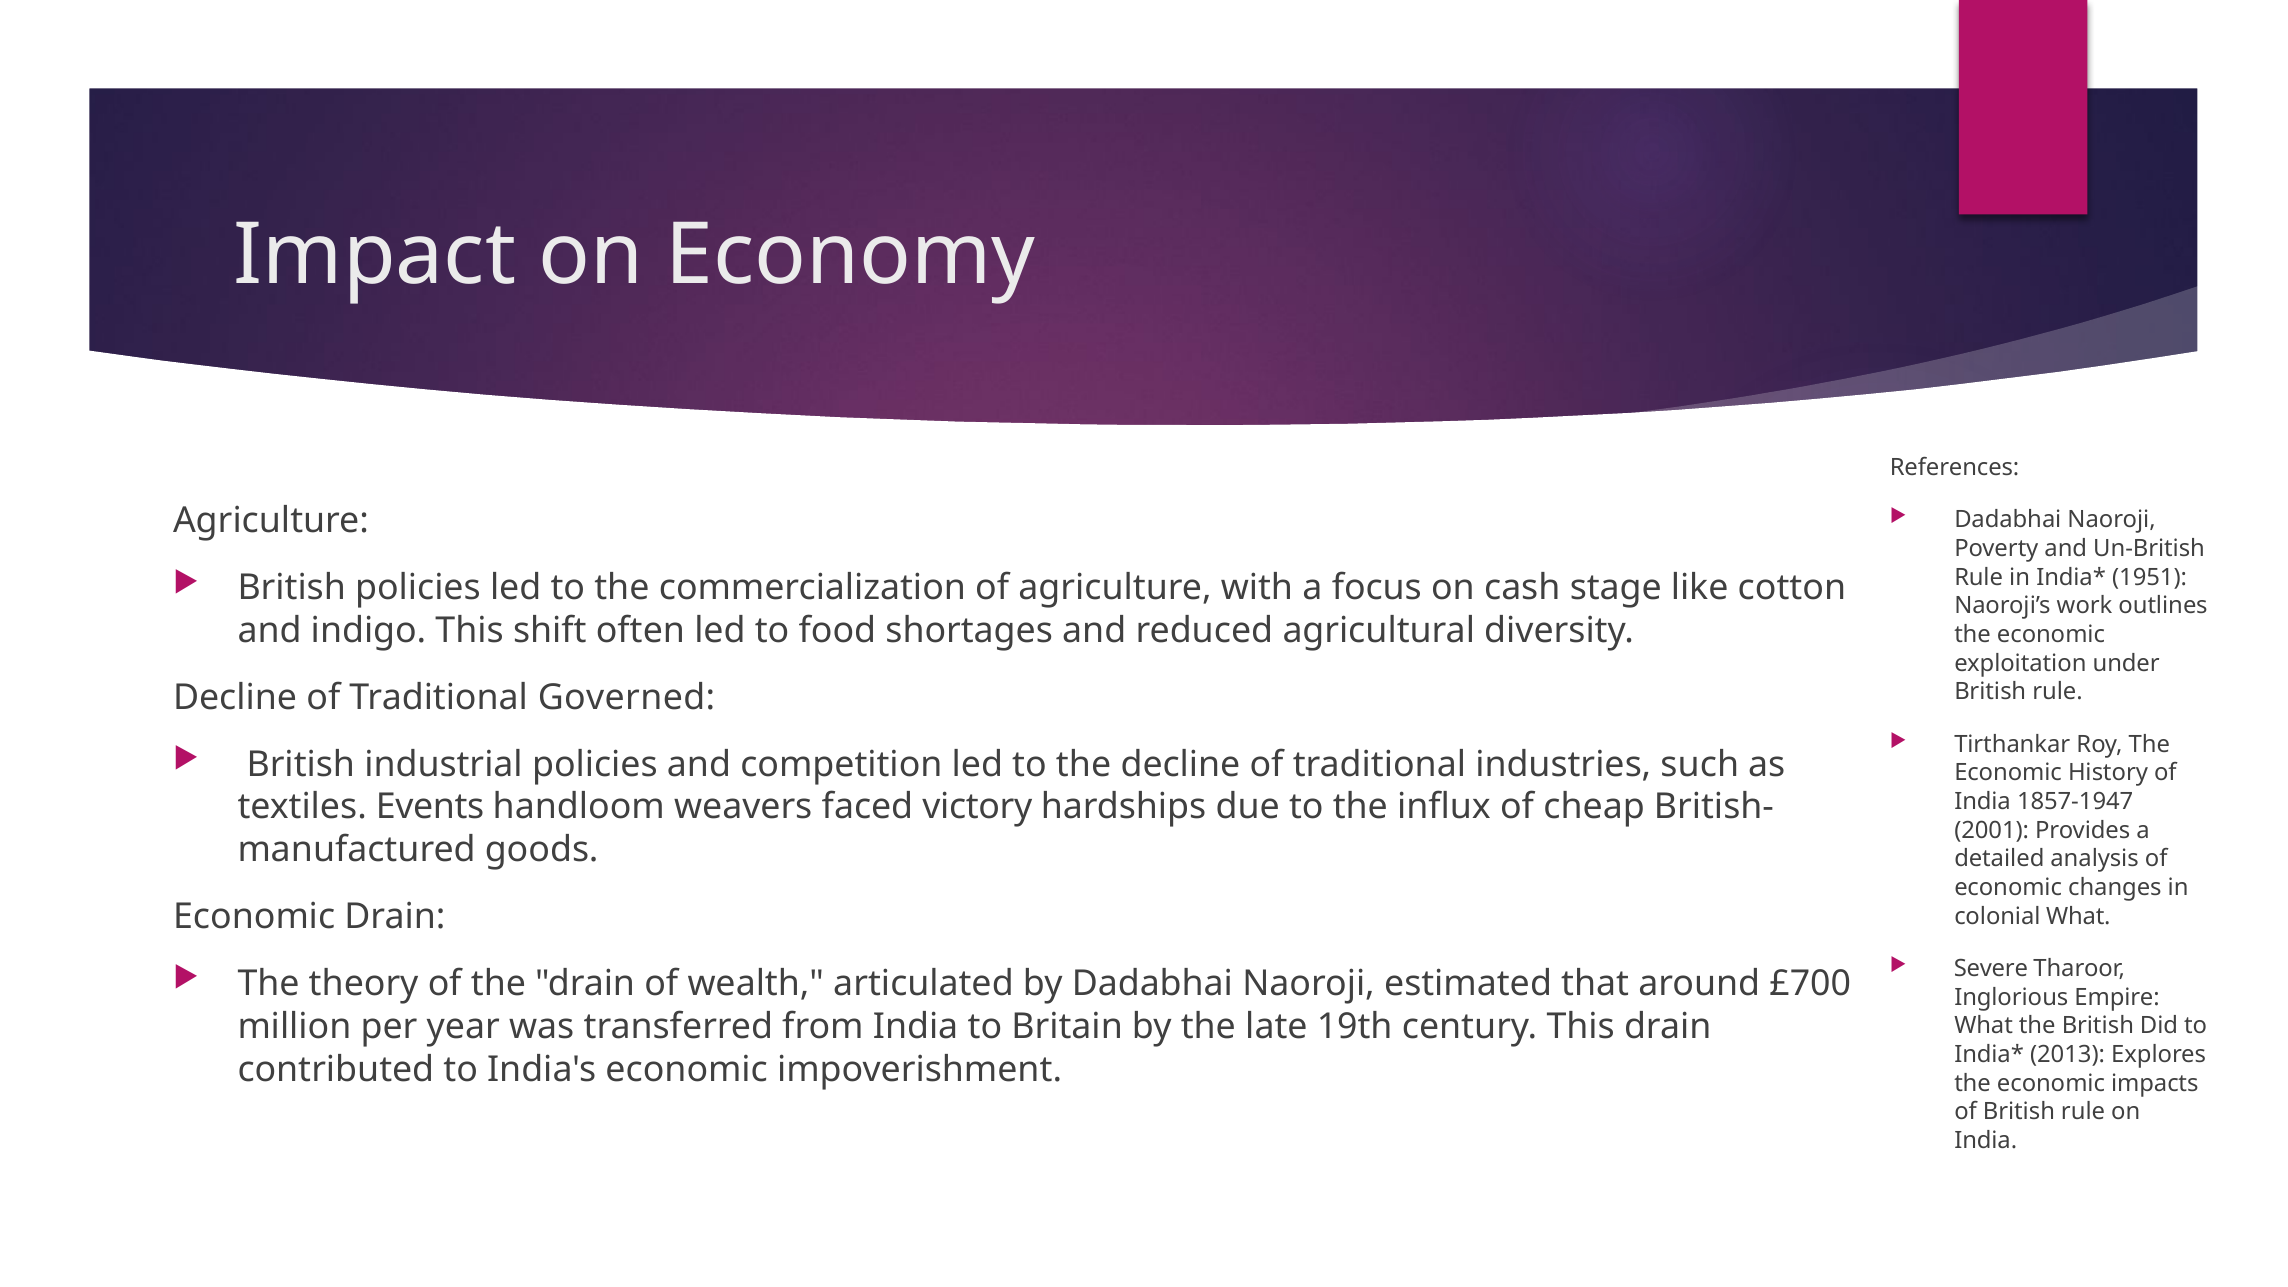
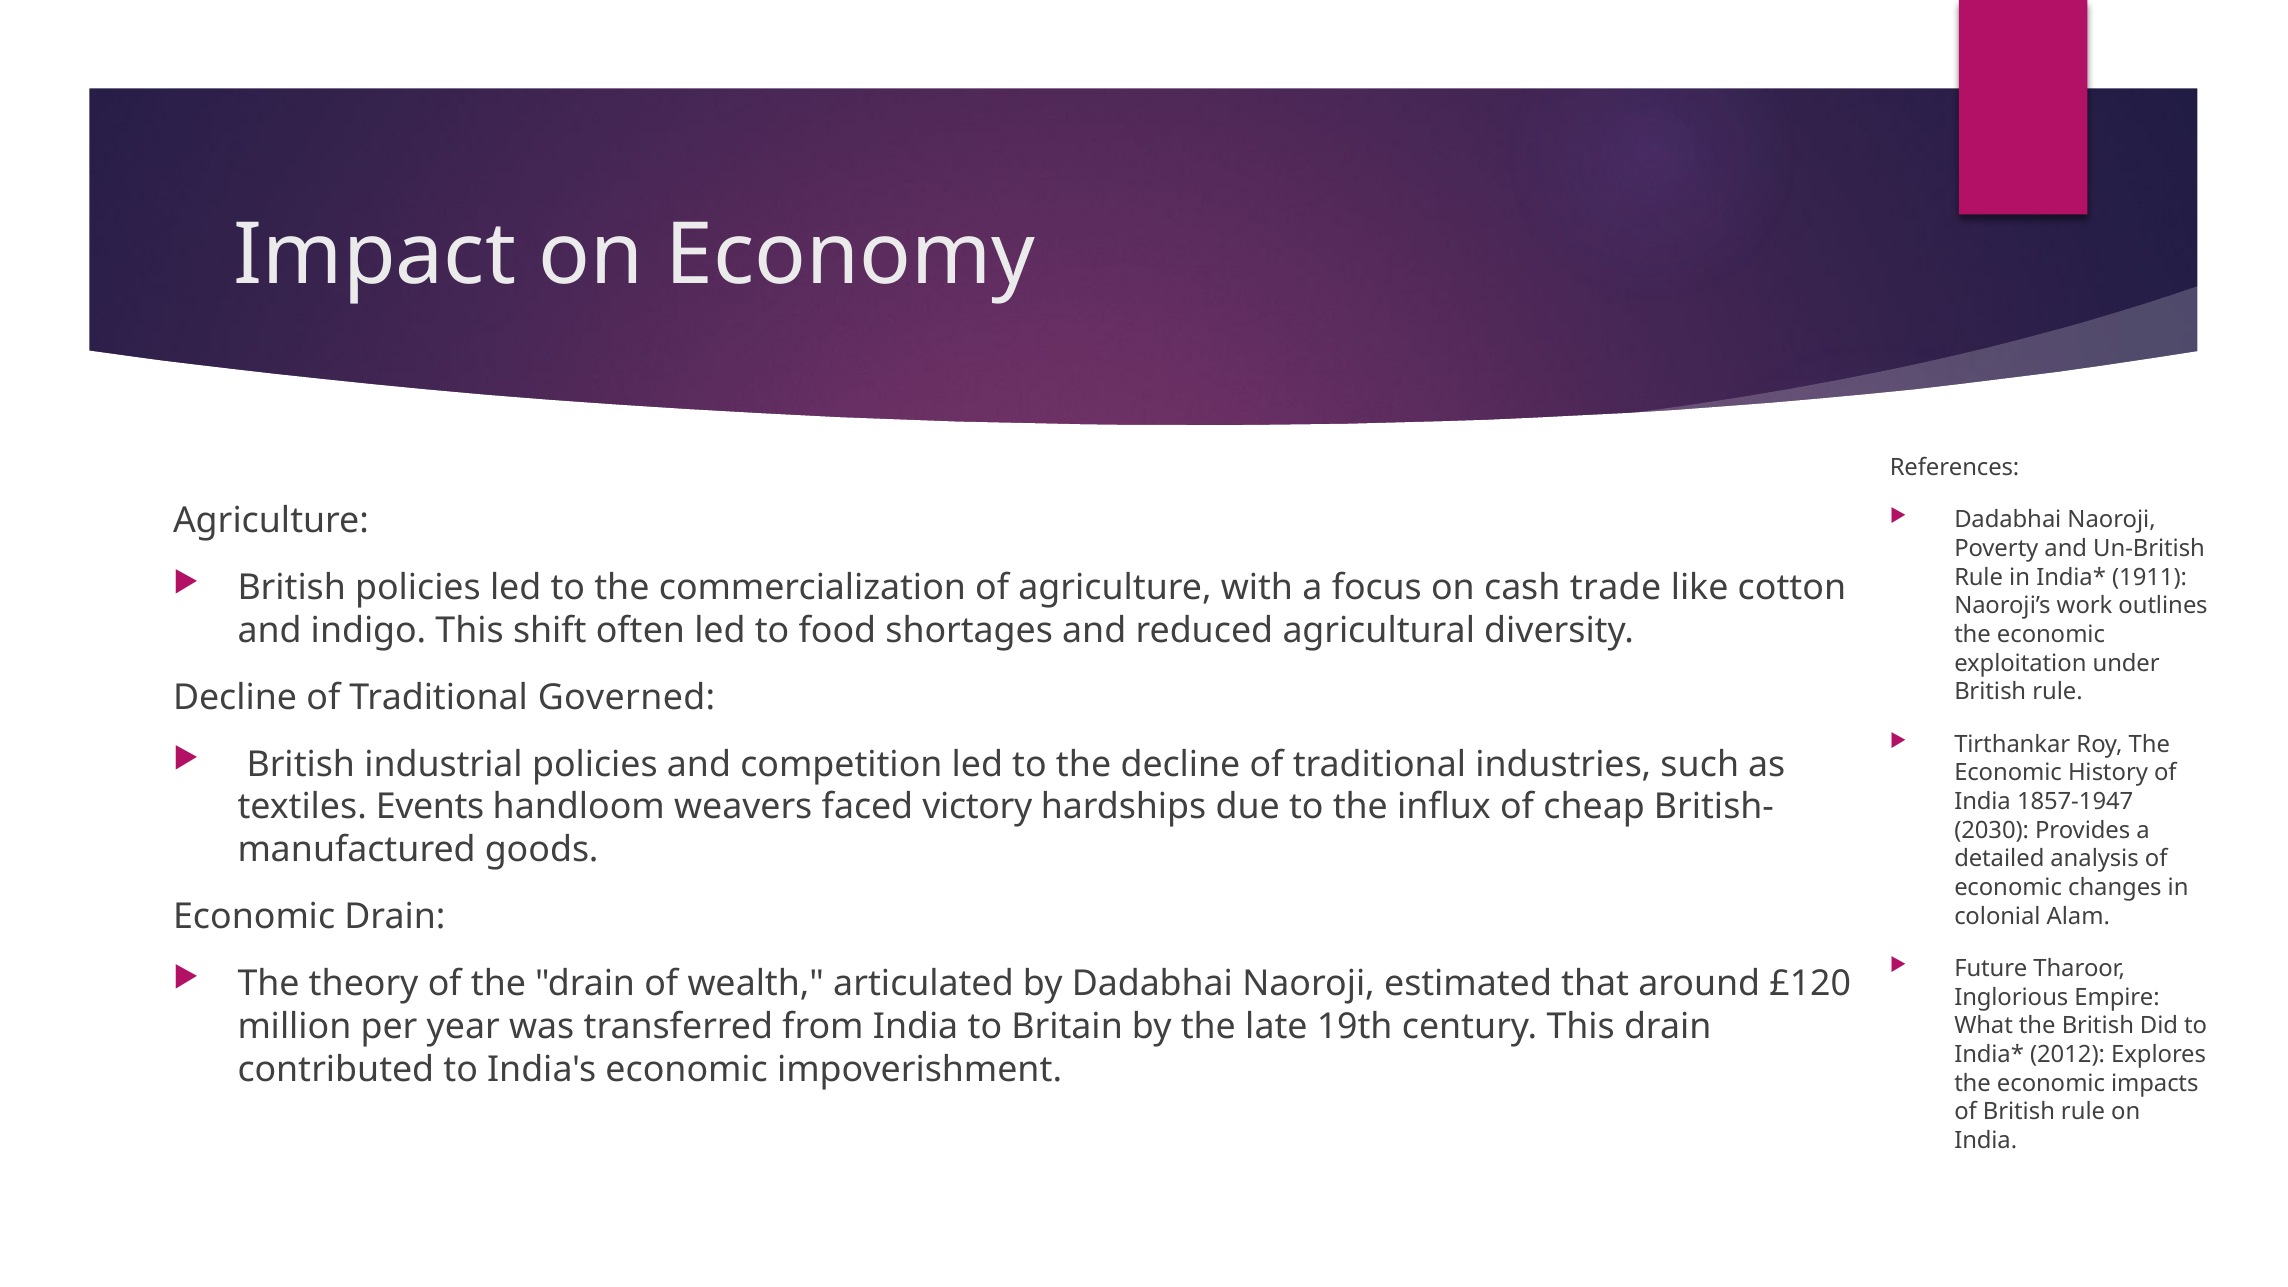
1951: 1951 -> 1911
stage: stage -> trade
2001: 2001 -> 2030
colonial What: What -> Alam
Severe: Severe -> Future
£700: £700 -> £120
2013: 2013 -> 2012
